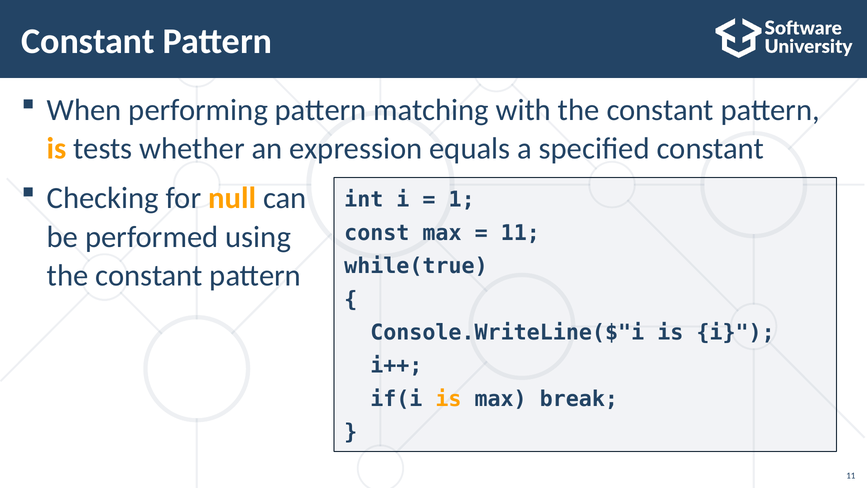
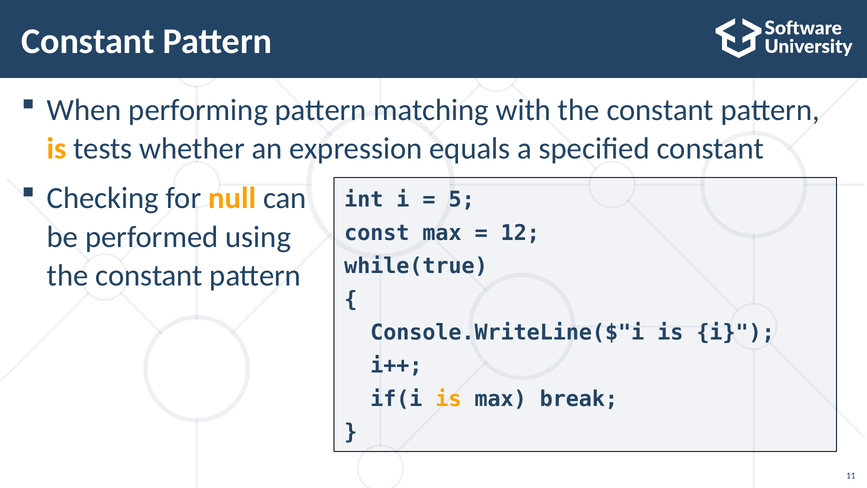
1: 1 -> 5
11 at (520, 233): 11 -> 12
